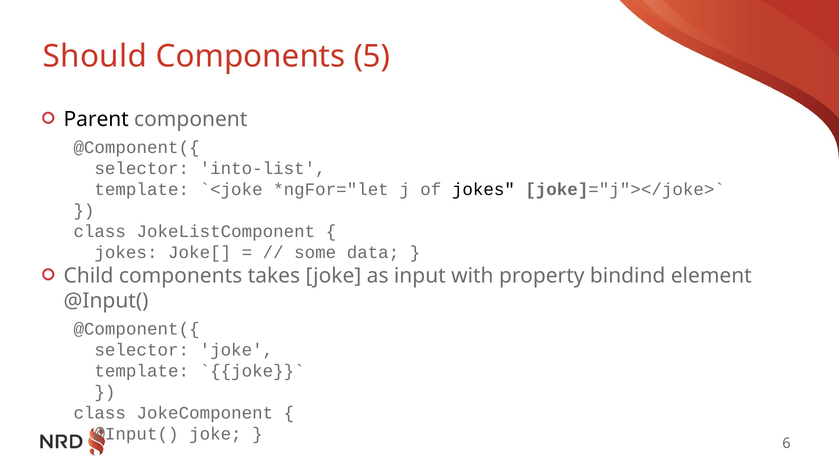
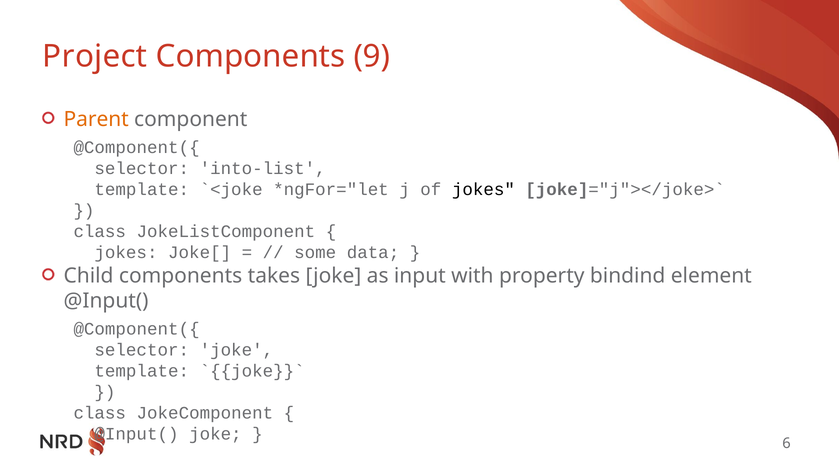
Should: Should -> Project
5: 5 -> 9
Parent colour: black -> orange
